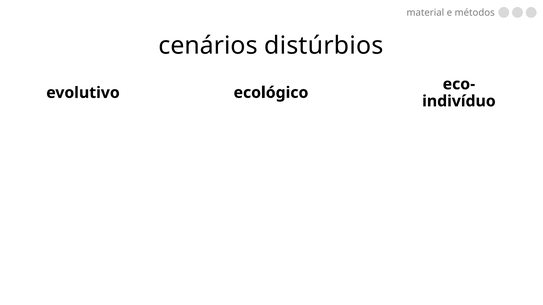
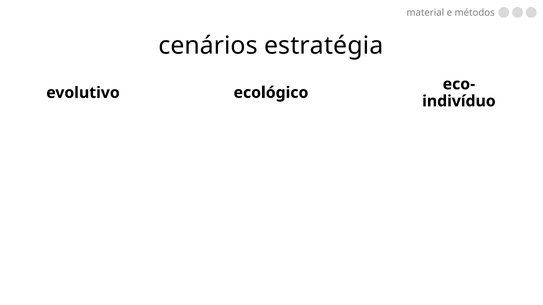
distúrbios: distúrbios -> estratégia
